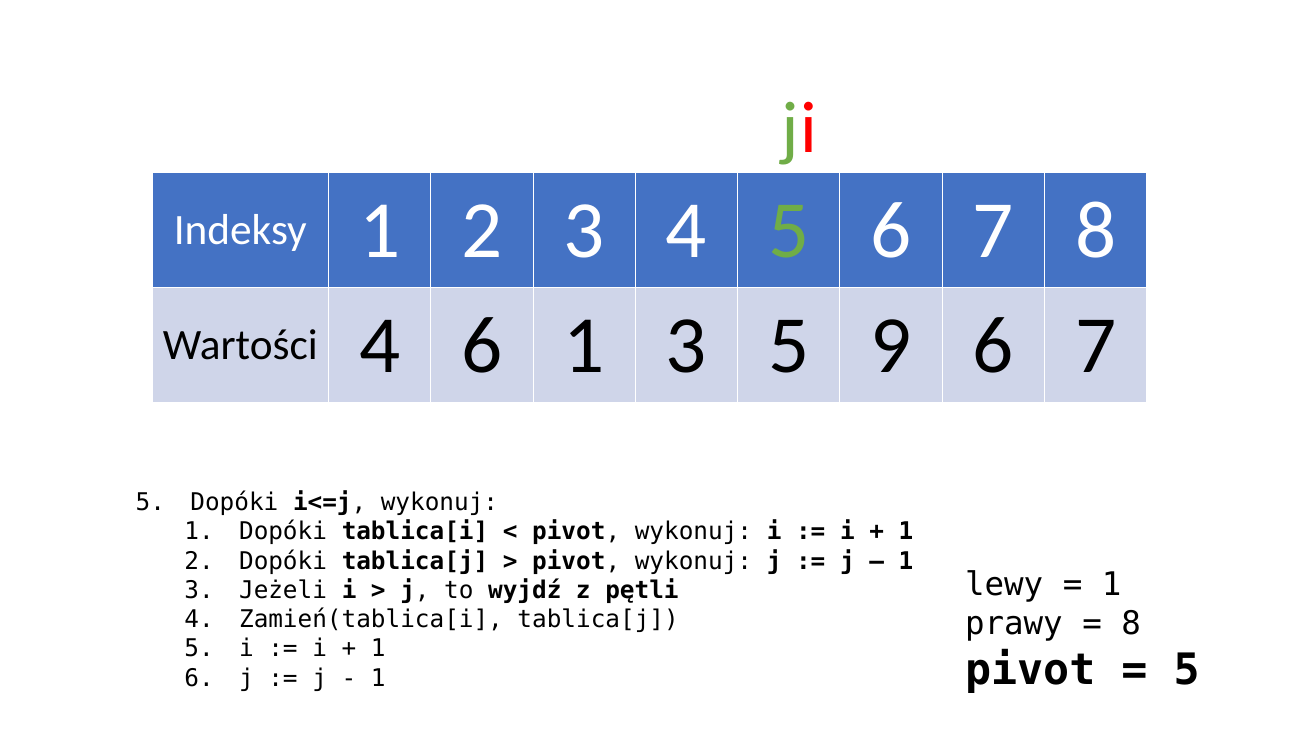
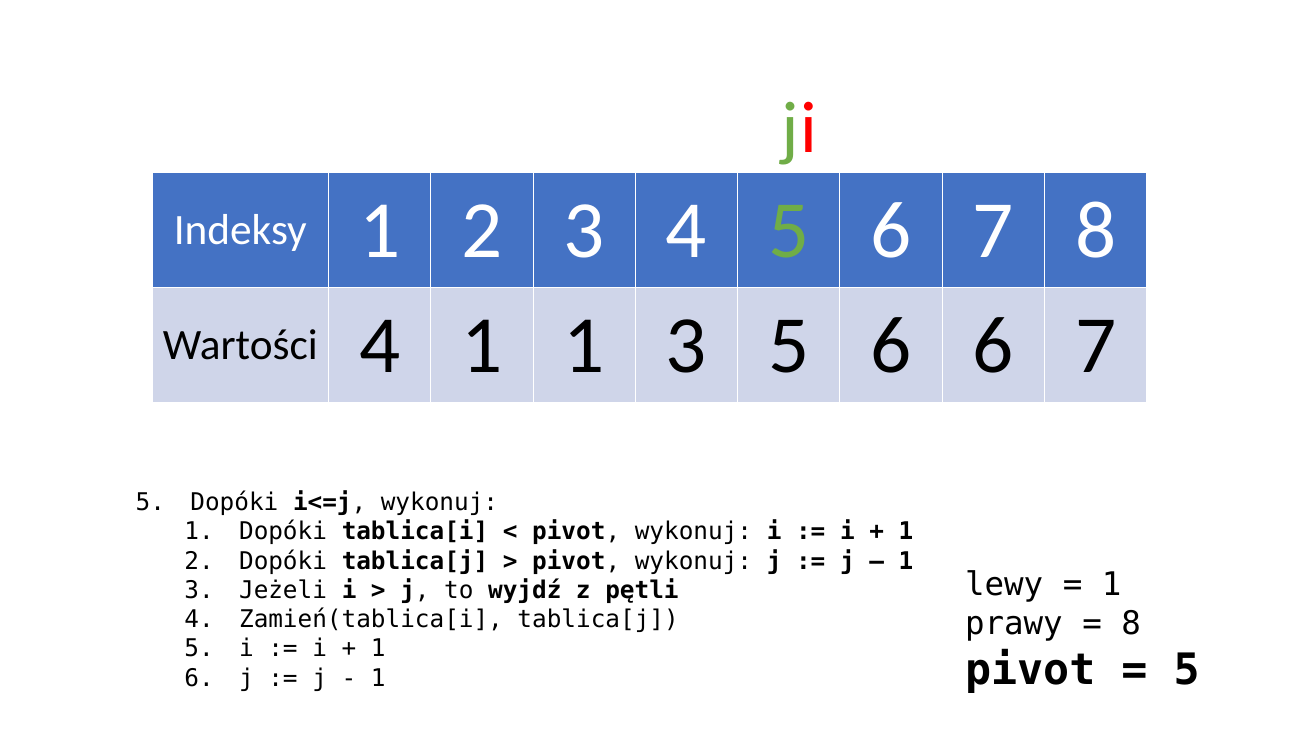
4 6: 6 -> 1
3 5 9: 9 -> 6
